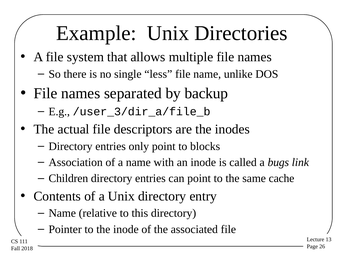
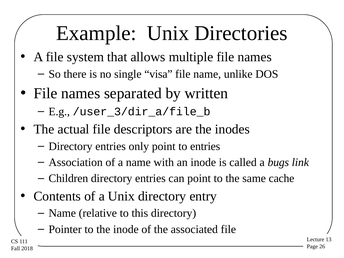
less: less -> visa
backup: backup -> written
to blocks: blocks -> entries
